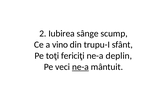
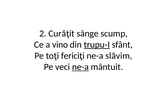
Iubirea: Iubirea -> Curăţit
trupu-I underline: none -> present
deplin: deplin -> slăvim
